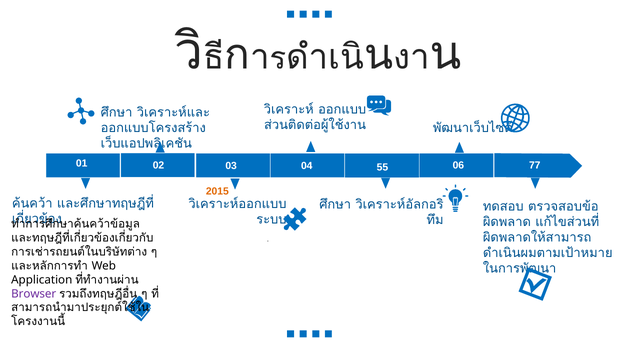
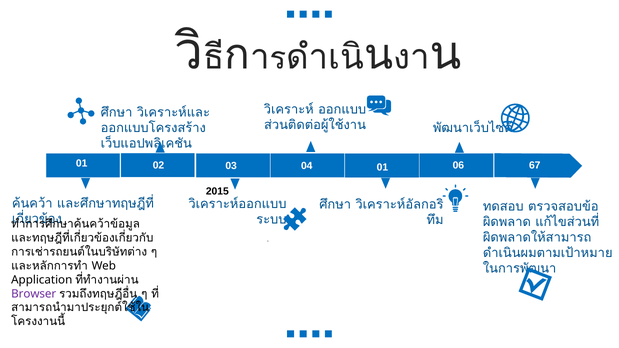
04 55: 55 -> 01
77: 77 -> 67
2015 colour: orange -> black
